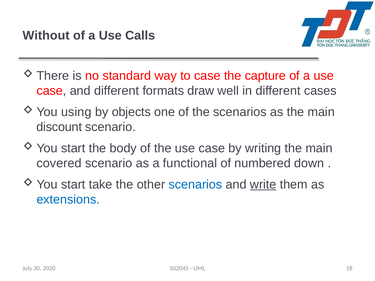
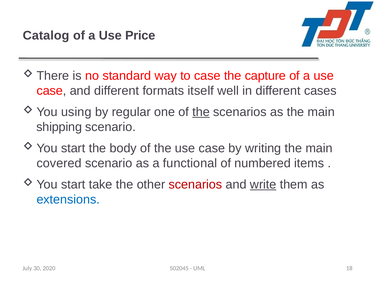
Without: Without -> Catalog
Calls: Calls -> Price
draw: draw -> itself
objects: objects -> regular
the at (201, 112) underline: none -> present
discount: discount -> shipping
down: down -> items
scenarios at (195, 185) colour: blue -> red
